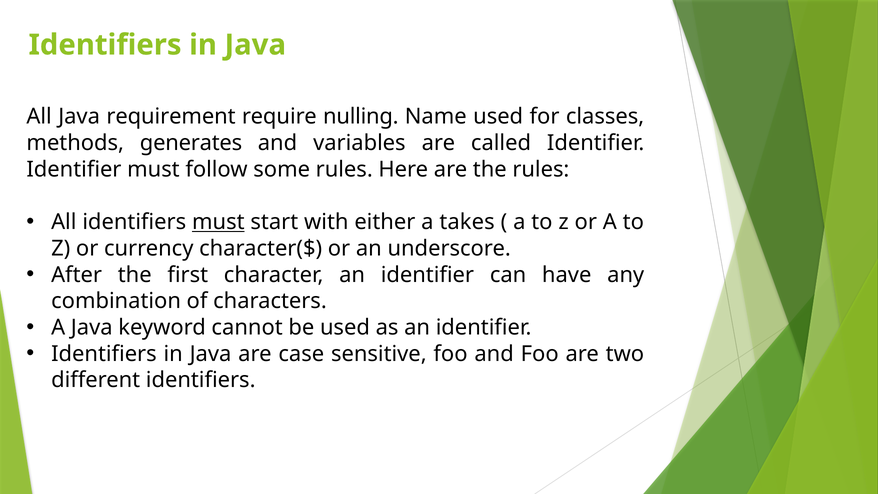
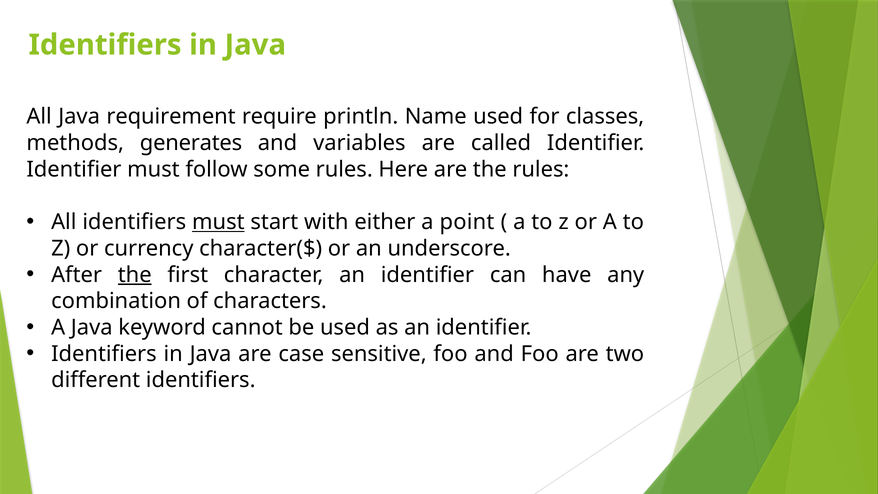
nulling: nulling -> println
takes: takes -> point
the at (135, 275) underline: none -> present
